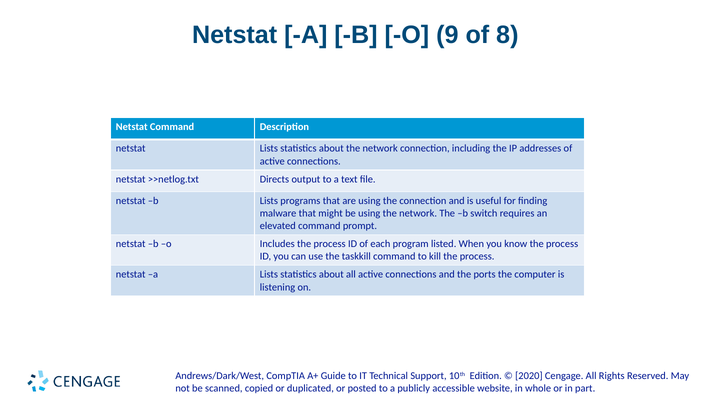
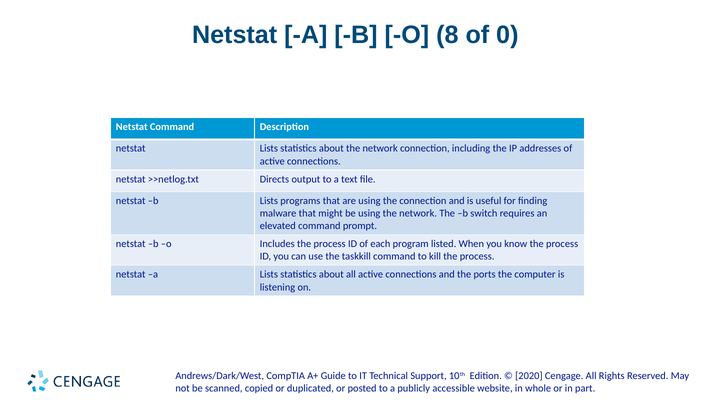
9: 9 -> 8
8: 8 -> 0
